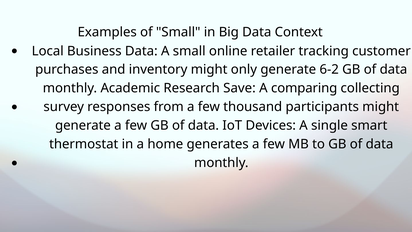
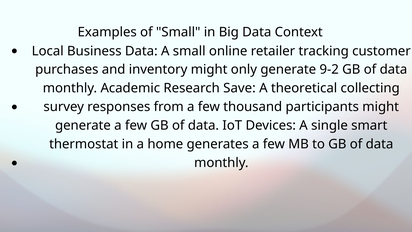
6-2: 6-2 -> 9-2
comparing: comparing -> theoretical
